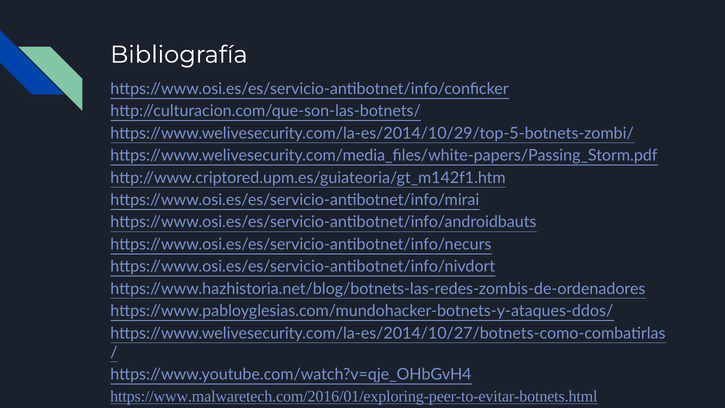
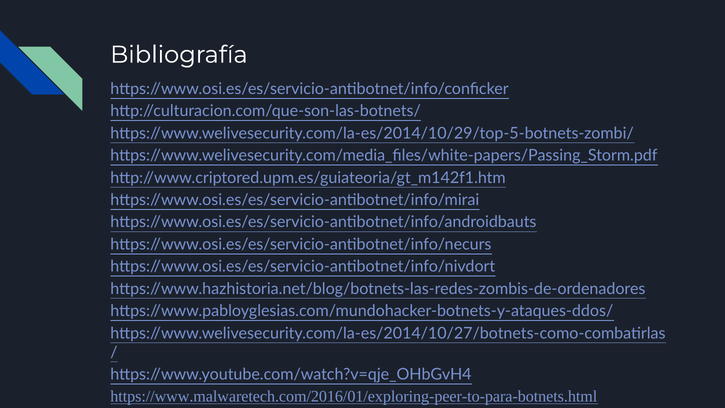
https://www.malwaretech.com/2016/01/exploring-peer-to-evitar-botnets.html: https://www.malwaretech.com/2016/01/exploring-peer-to-evitar-botnets.html -> https://www.malwaretech.com/2016/01/exploring-peer-to-para-botnets.html
